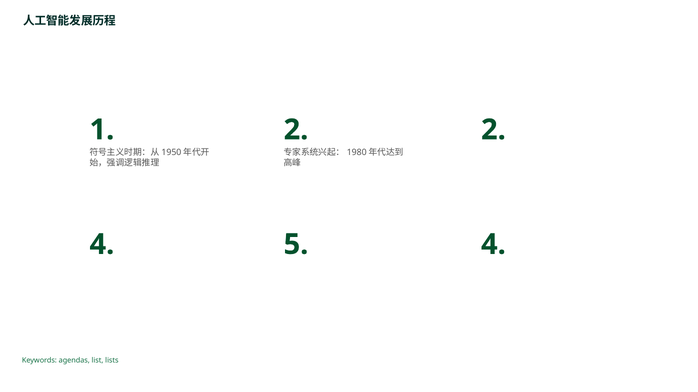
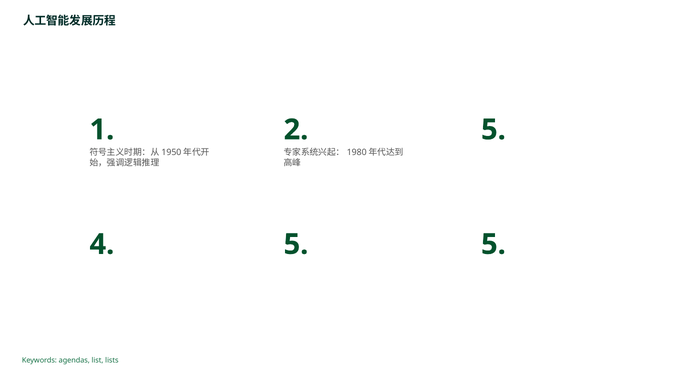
2 2: 2 -> 5
5 4: 4 -> 5
